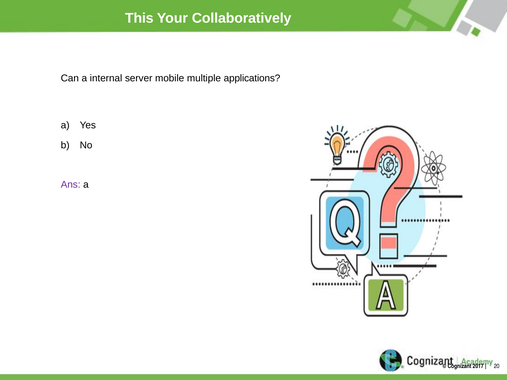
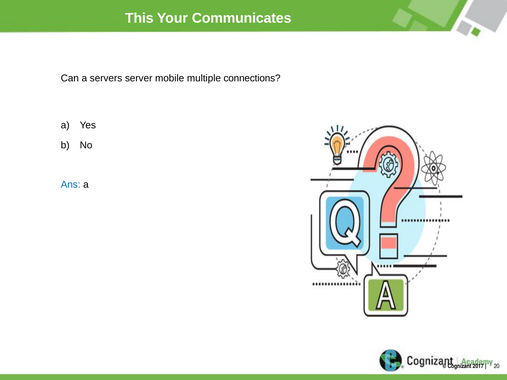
Collaboratively: Collaboratively -> Communicates
internal: internal -> servers
applications: applications -> connections
Ans colour: purple -> blue
